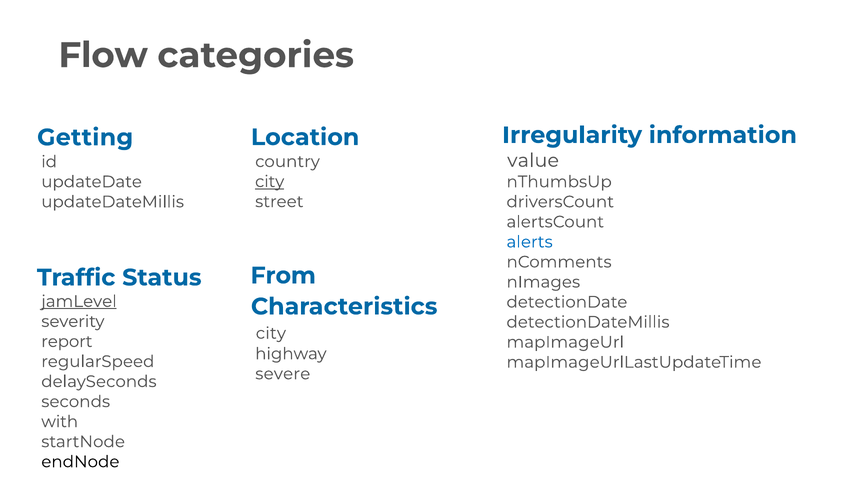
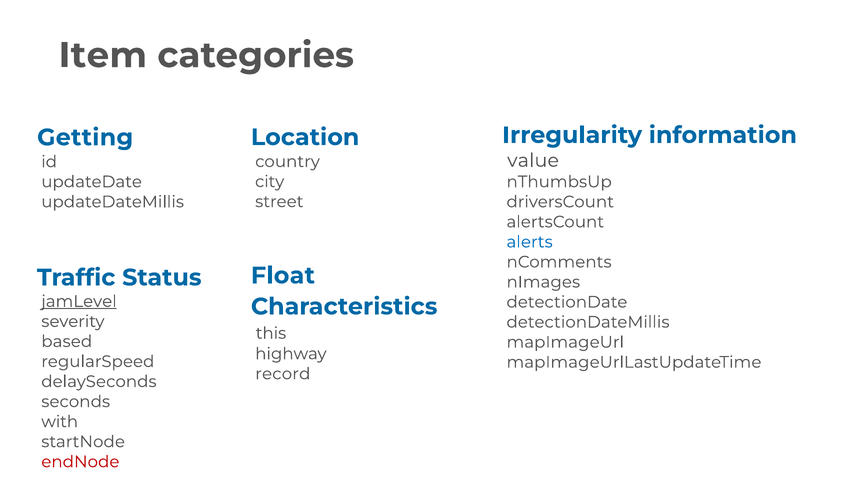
Flow: Flow -> Item
city at (270, 182) underline: present -> none
From: From -> Float
city at (271, 333): city -> this
report: report -> based
severe: severe -> record
endNode colour: black -> red
